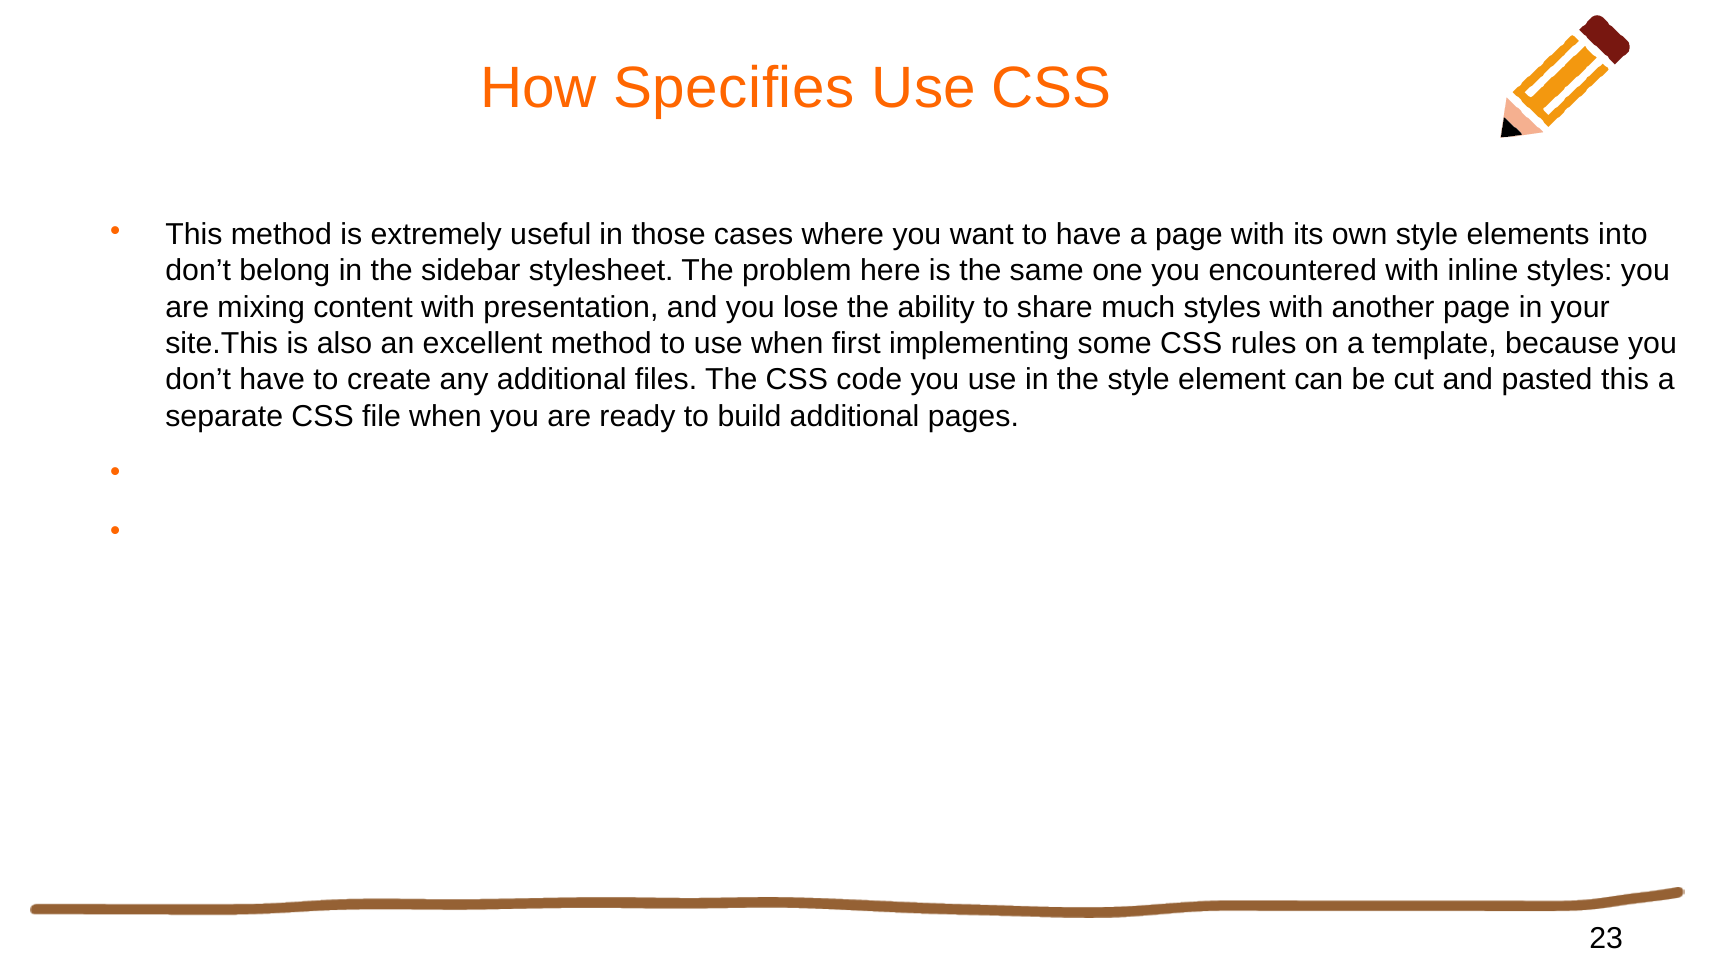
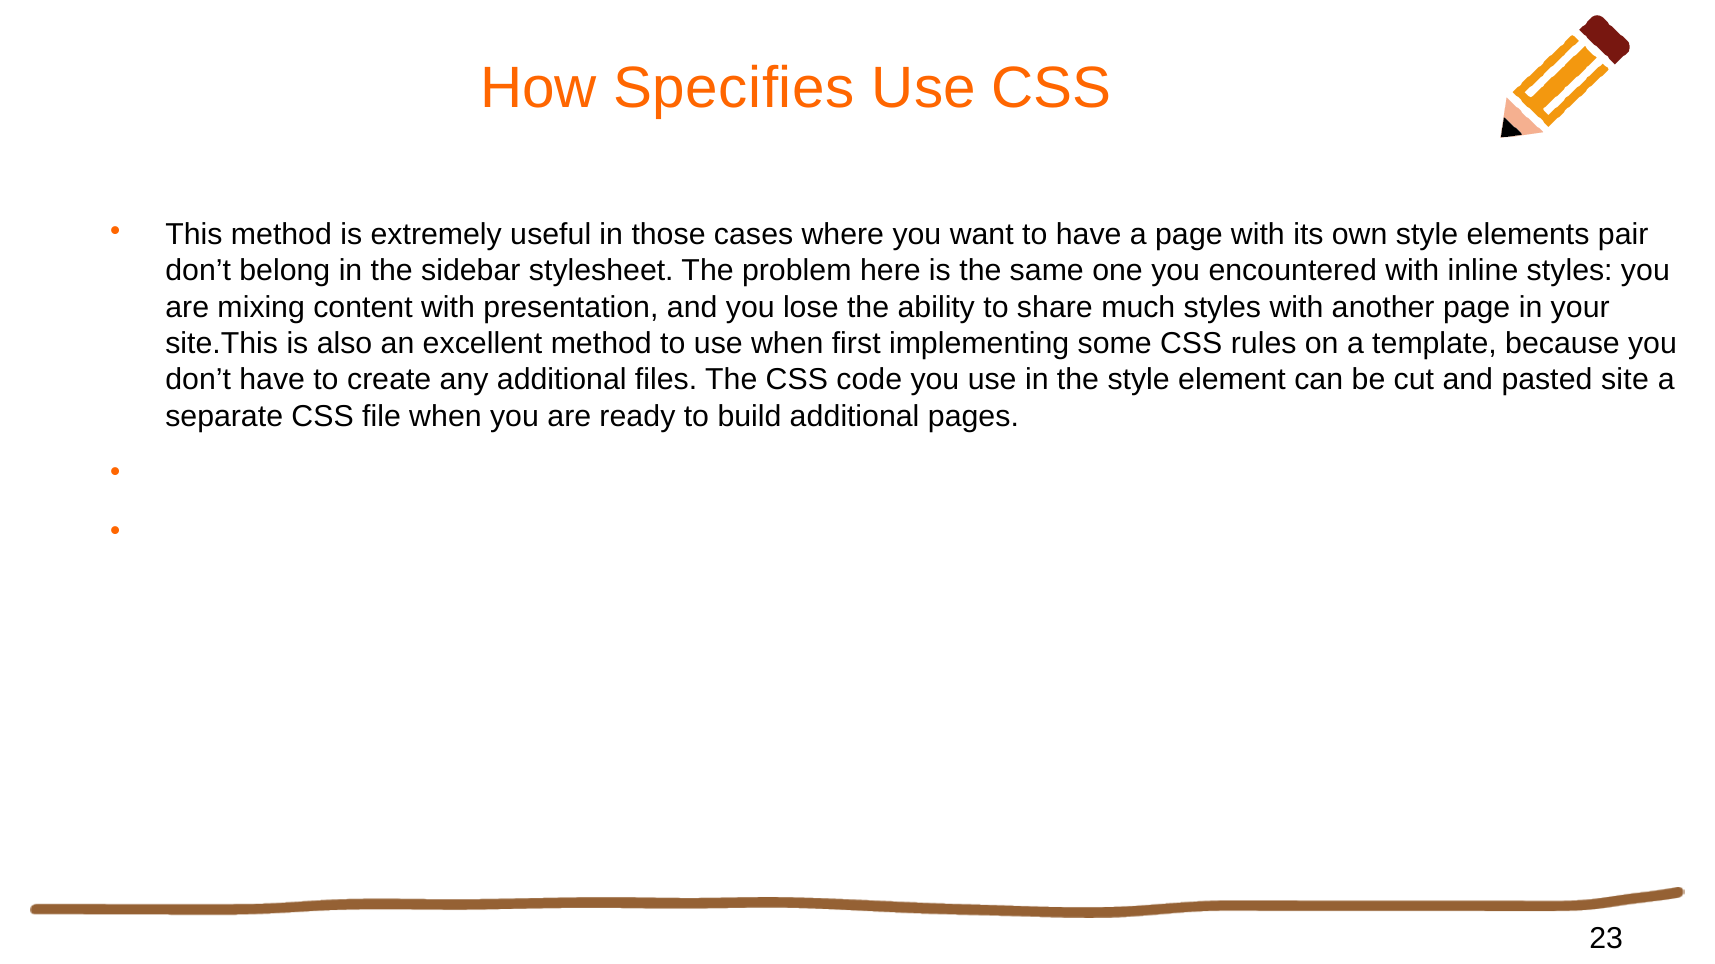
into: into -> pair
pasted this: this -> site
